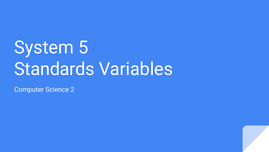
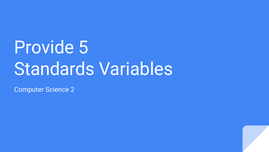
System: System -> Provide
